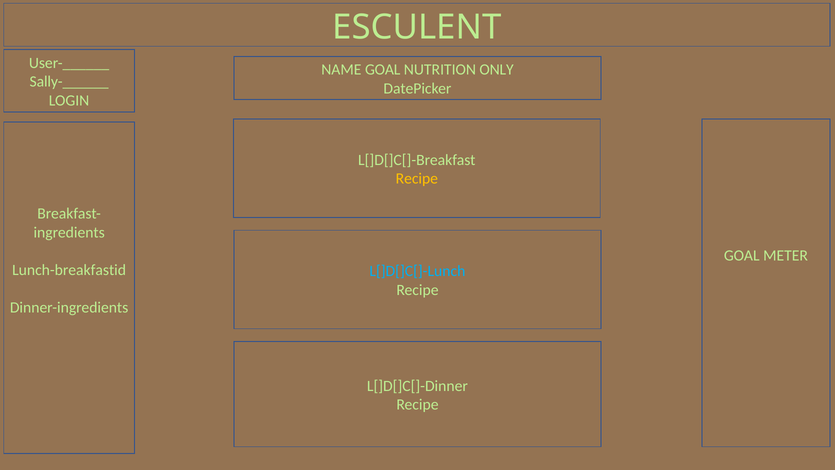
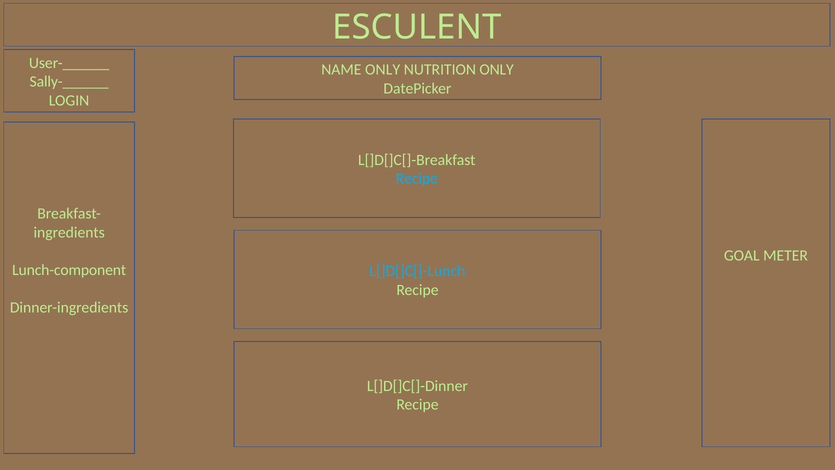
NAME GOAL: GOAL -> ONLY
Recipe at (417, 179) colour: yellow -> light blue
Lunch-breakfastid: Lunch-breakfastid -> Lunch-component
